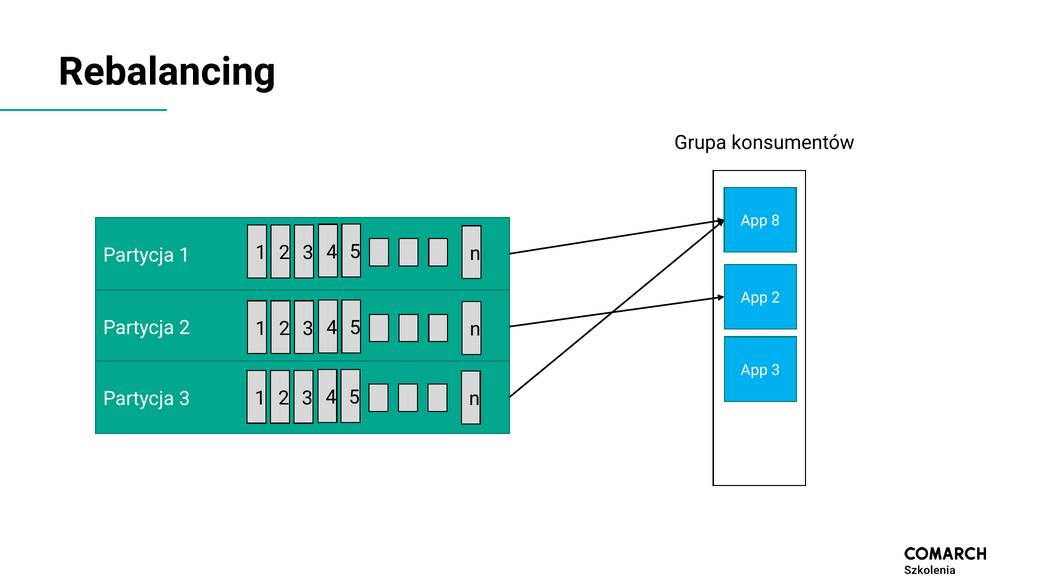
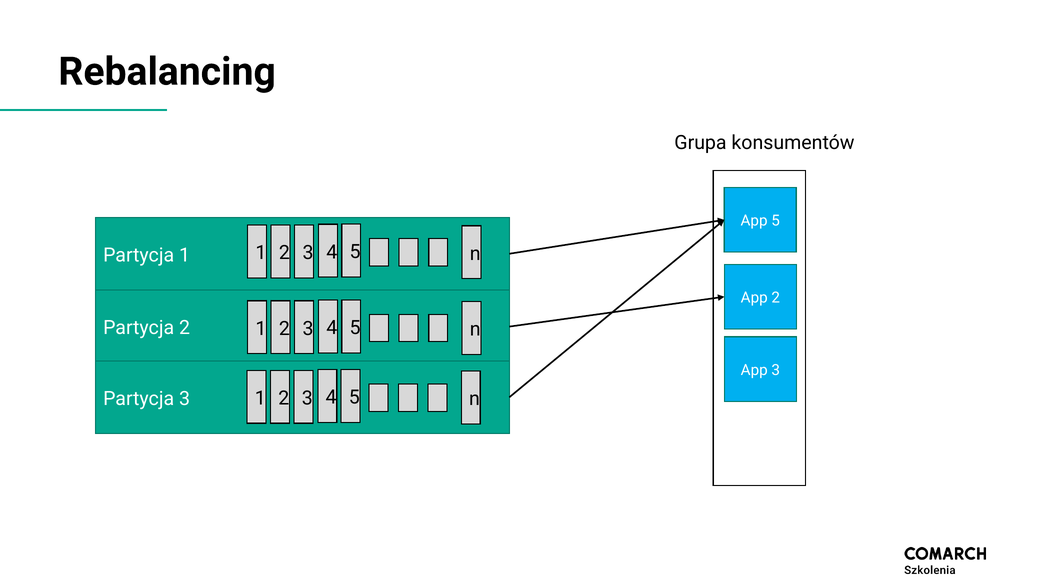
App 8: 8 -> 5
